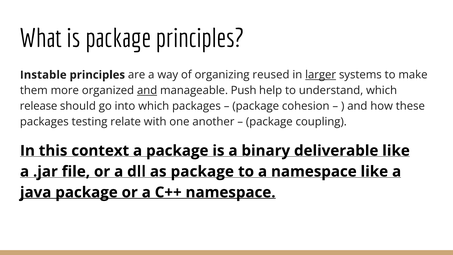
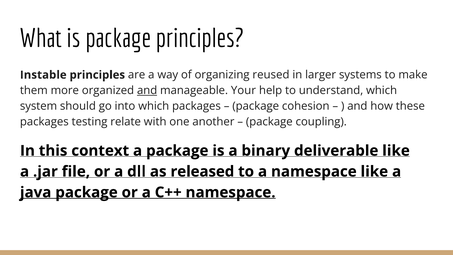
larger underline: present -> none
Push: Push -> Your
release: release -> system
as package: package -> released
